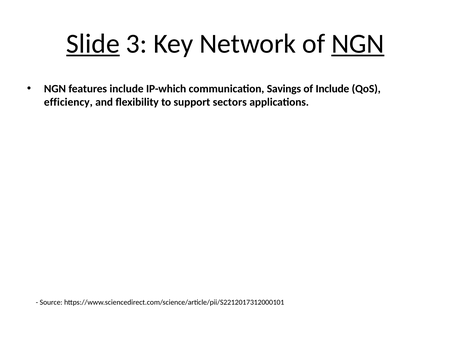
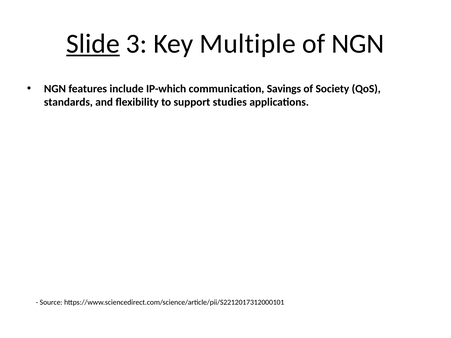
Network: Network -> Multiple
NGN at (358, 44) underline: present -> none
of Include: Include -> Society
efficiency: efficiency -> standards
sectors: sectors -> studies
